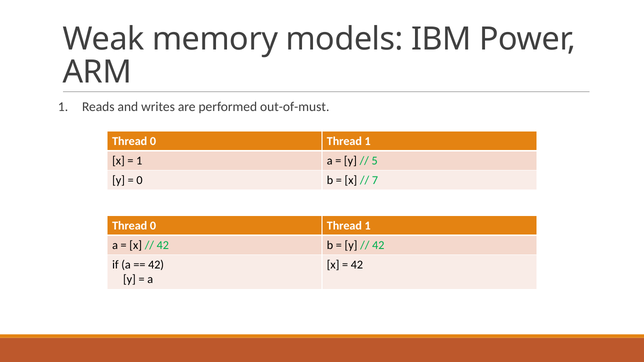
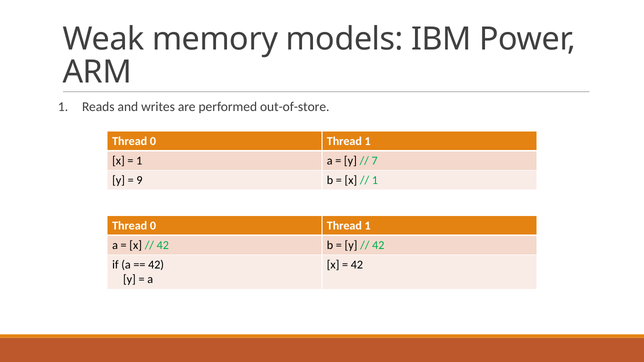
out-of-must: out-of-must -> out-of-store
5: 5 -> 7
0 at (139, 180): 0 -> 9
7 at (375, 180): 7 -> 1
